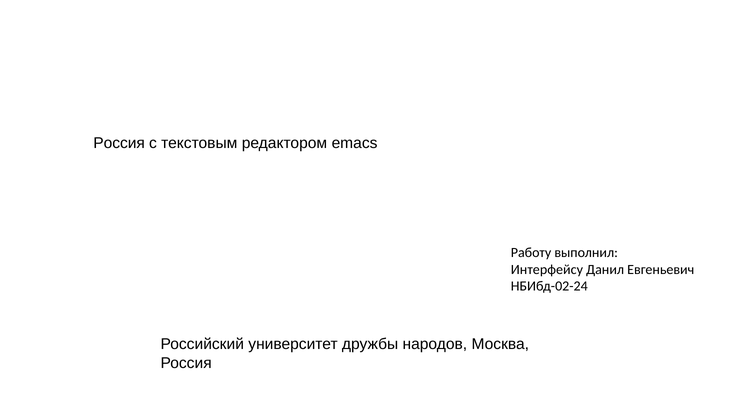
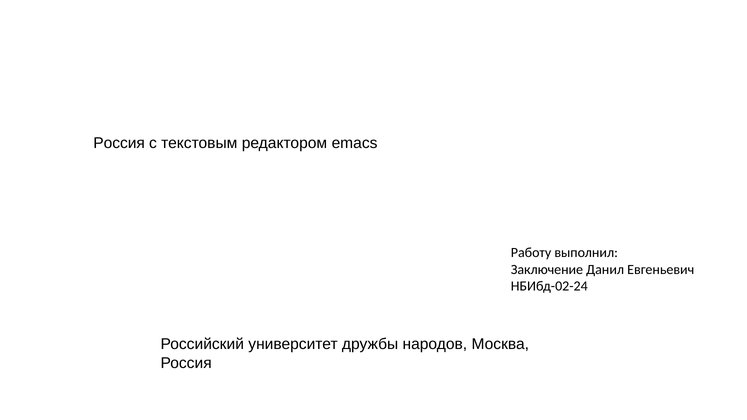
Интерфейсу: Интерфейсу -> Заключение
